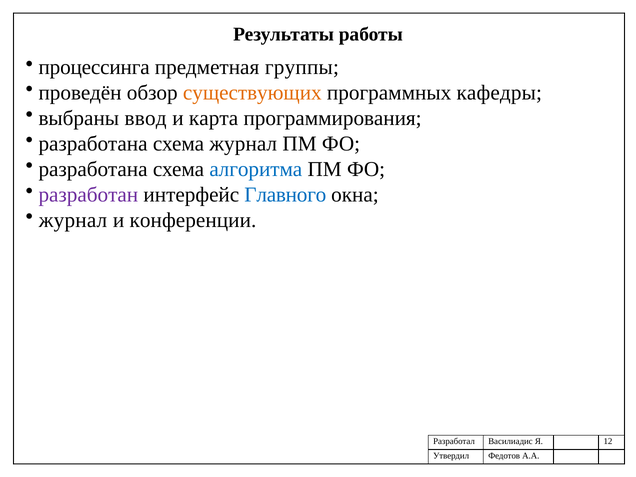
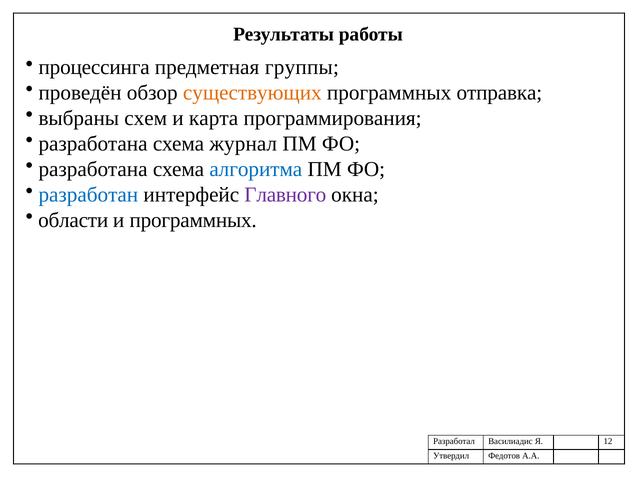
кафедры: кафедры -> отправка
ввод: ввод -> схем
разработан colour: purple -> blue
Главного colour: blue -> purple
журнал at (73, 220): журнал -> области
и конференции: конференции -> программных
